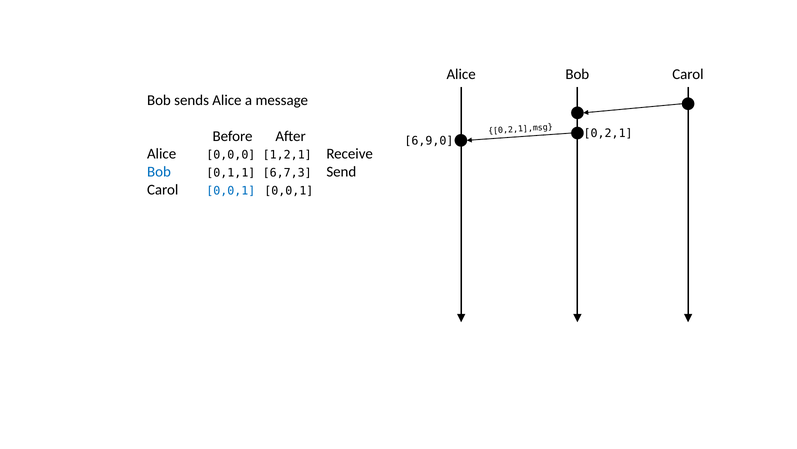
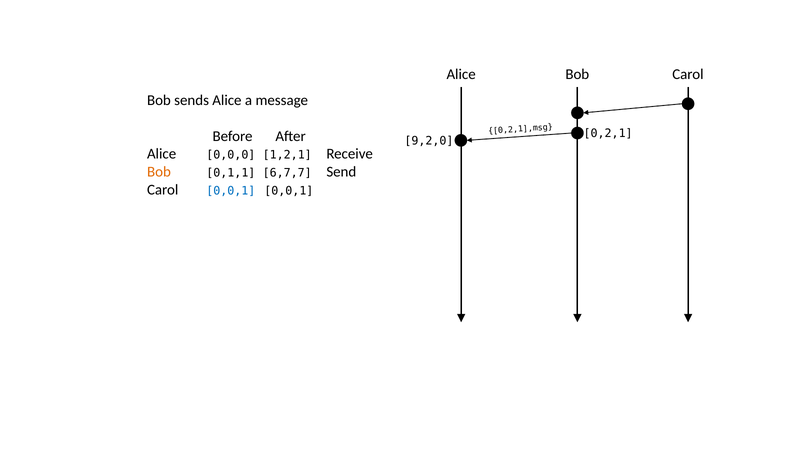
6,9,0: 6,9,0 -> 9,2,0
Bob at (159, 172) colour: blue -> orange
6,7,3: 6,7,3 -> 6,7,7
